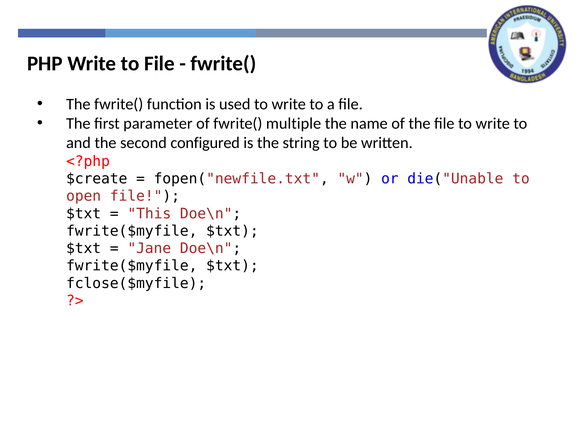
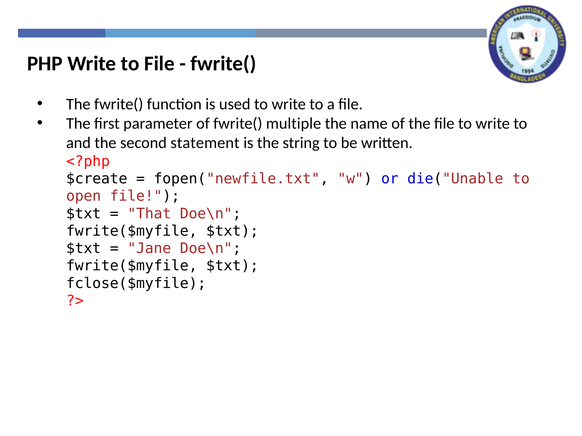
configured: configured -> statement
This: This -> That
